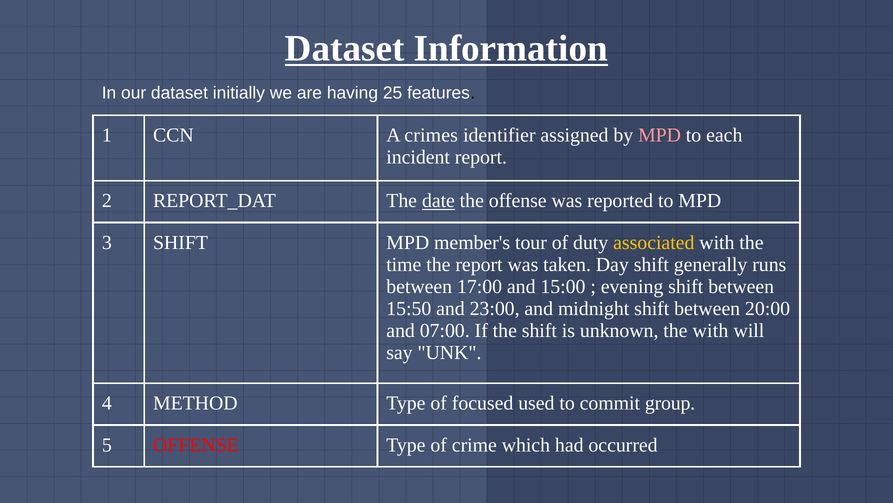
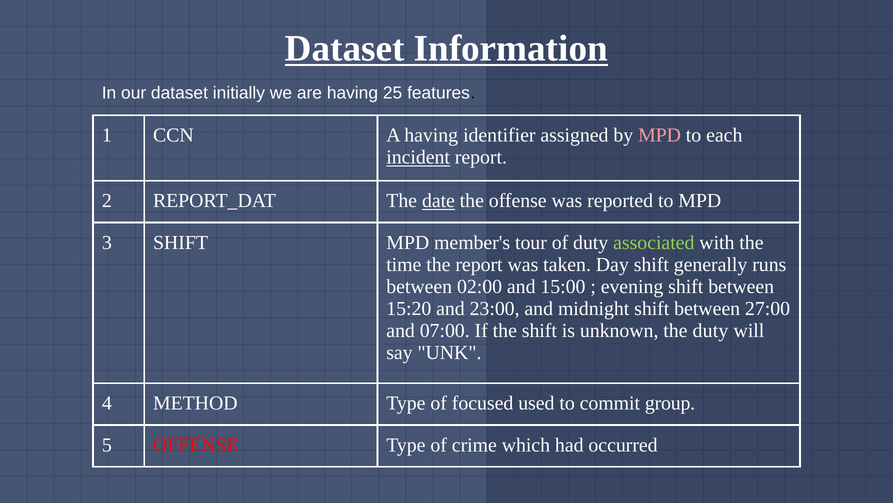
A crimes: crimes -> having
incident underline: none -> present
associated colour: yellow -> light green
17:00: 17:00 -> 02:00
15:50: 15:50 -> 15:20
20:00: 20:00 -> 27:00
the with: with -> duty
